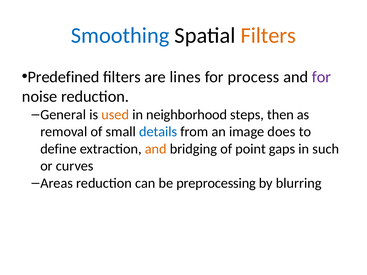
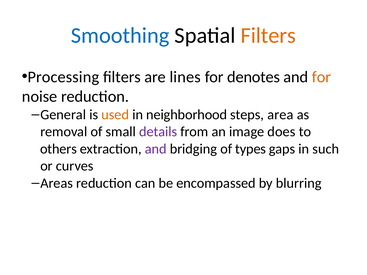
Predefined: Predefined -> Processing
process: process -> denotes
for at (321, 77) colour: purple -> orange
then: then -> area
details colour: blue -> purple
define: define -> others
and at (156, 149) colour: orange -> purple
point: point -> types
preprocessing: preprocessing -> encompassed
